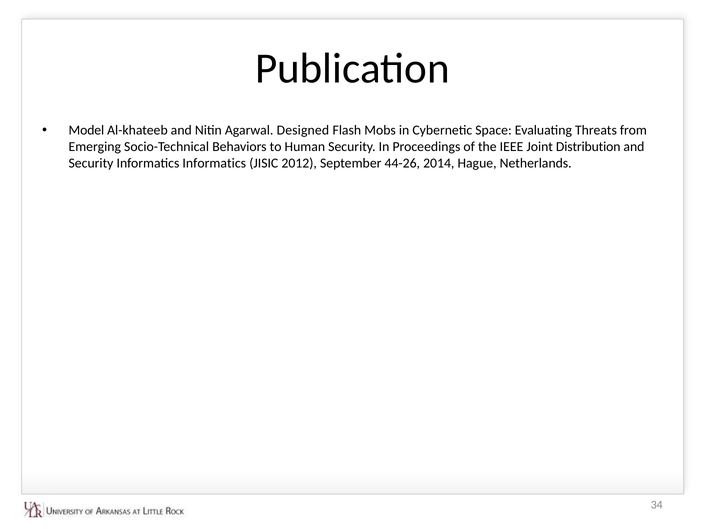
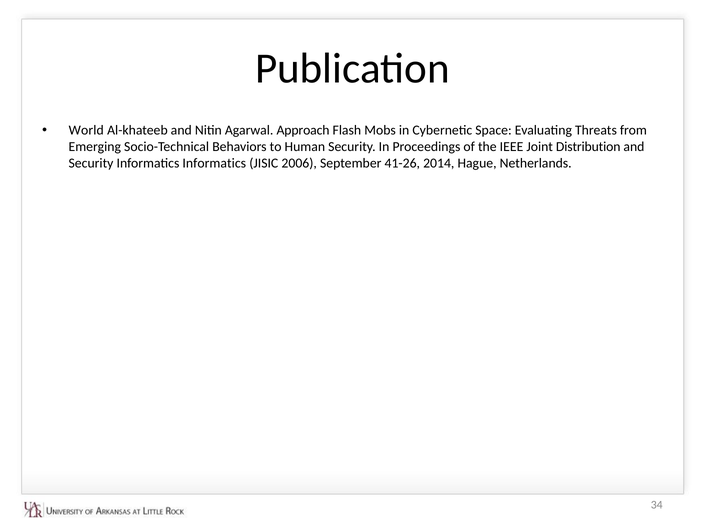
Model: Model -> World
Designed: Designed -> Approach
2012: 2012 -> 2006
44-26: 44-26 -> 41-26
